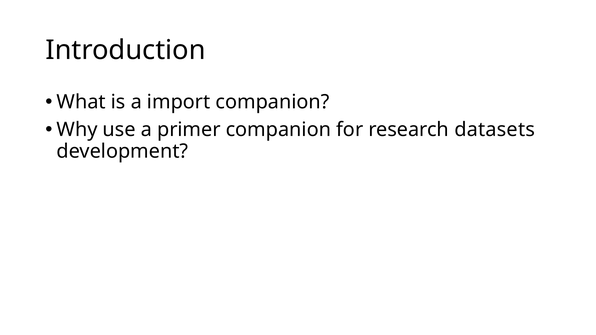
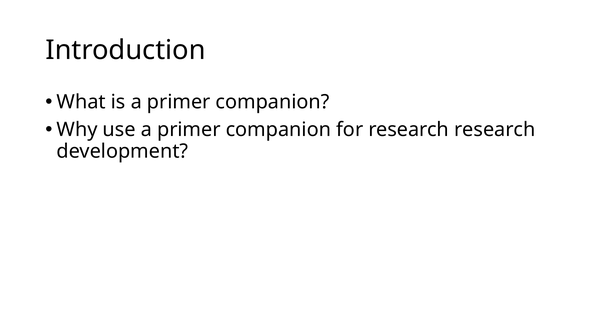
is a import: import -> primer
research datasets: datasets -> research
